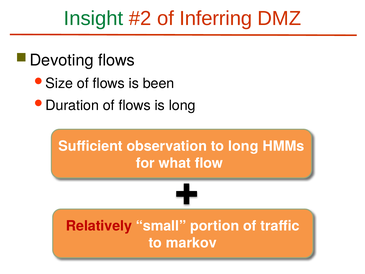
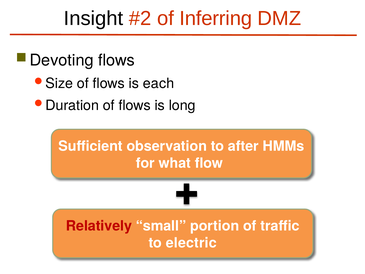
Insight colour: green -> black
been: been -> each
to long: long -> after
markov: markov -> electric
